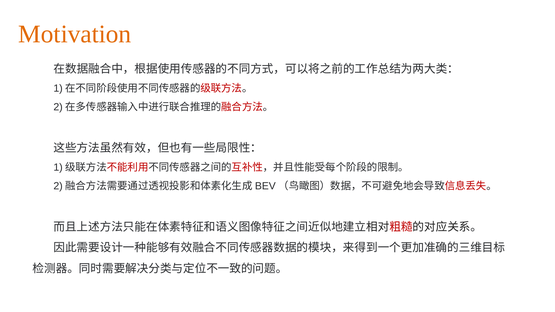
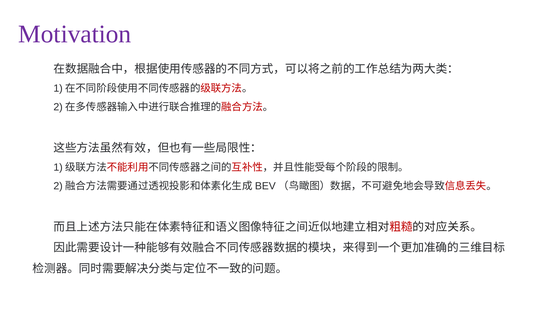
Motivation colour: orange -> purple
